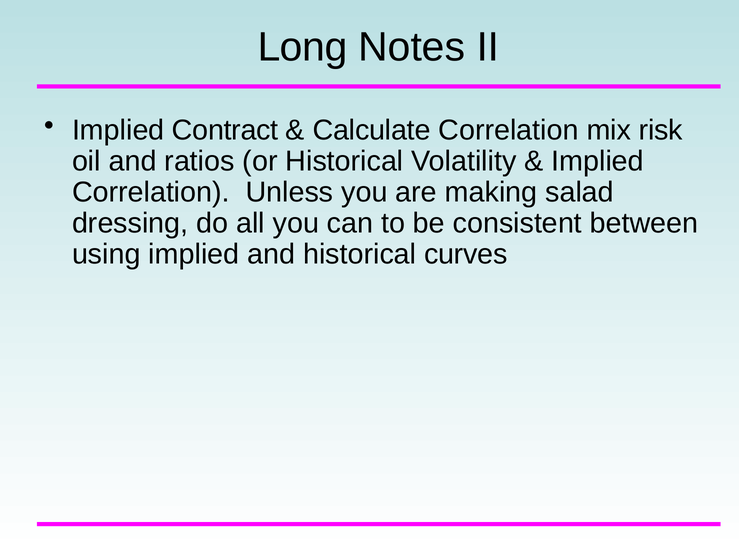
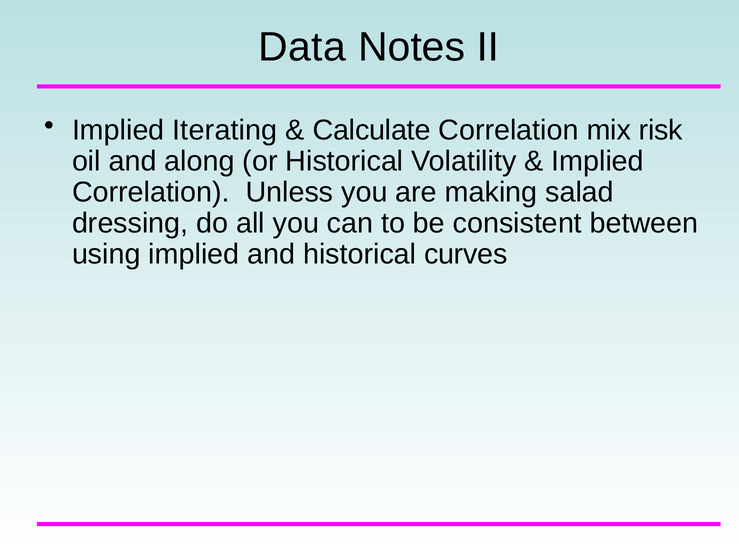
Long: Long -> Data
Contract: Contract -> Iterating
ratios: ratios -> along
